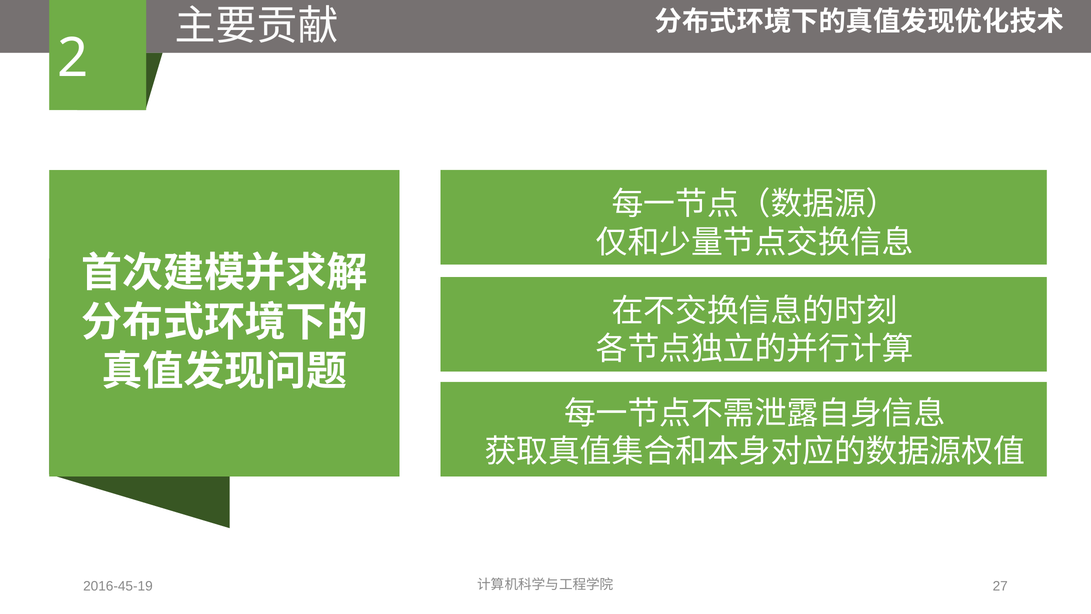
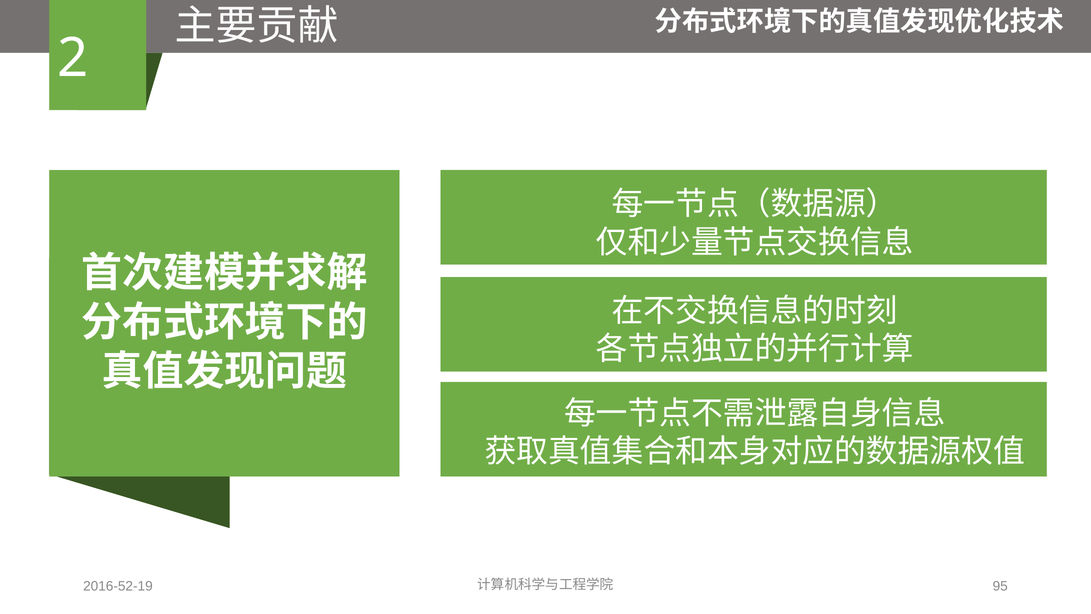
27: 27 -> 95
2016-45-19: 2016-45-19 -> 2016-52-19
